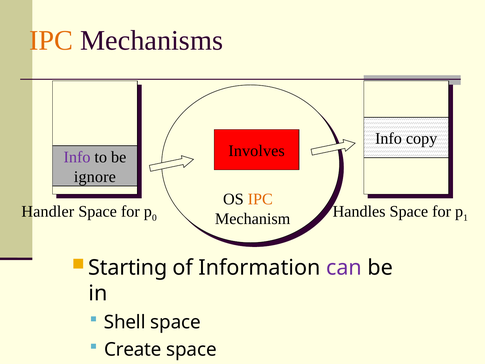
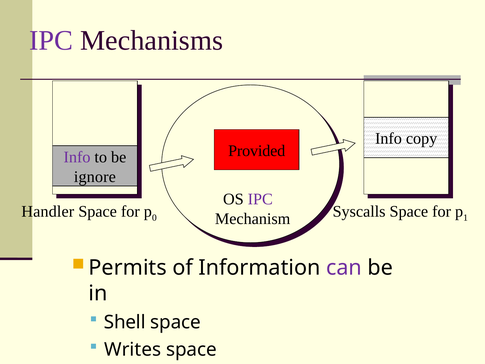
IPC at (51, 40) colour: orange -> purple
Involves: Involves -> Provided
IPC at (260, 199) colour: orange -> purple
Handles: Handles -> Syscalls
Starting: Starting -> Permits
Create: Create -> Writes
